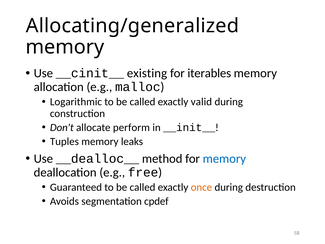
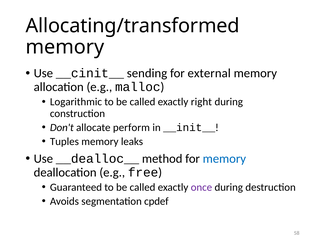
Allocating/generalized: Allocating/generalized -> Allocating/transformed
existing: existing -> sending
iterables: iterables -> external
valid: valid -> right
once colour: orange -> purple
